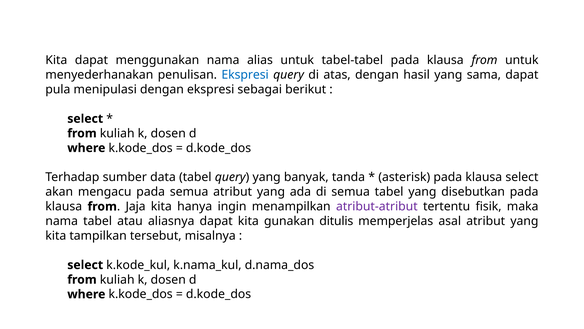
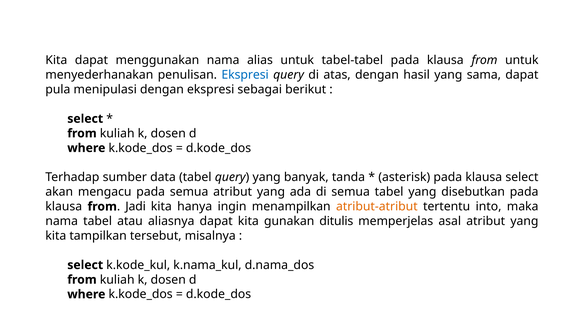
Jaja: Jaja -> Jadi
atribut-atribut colour: purple -> orange
fisik: fisik -> into
